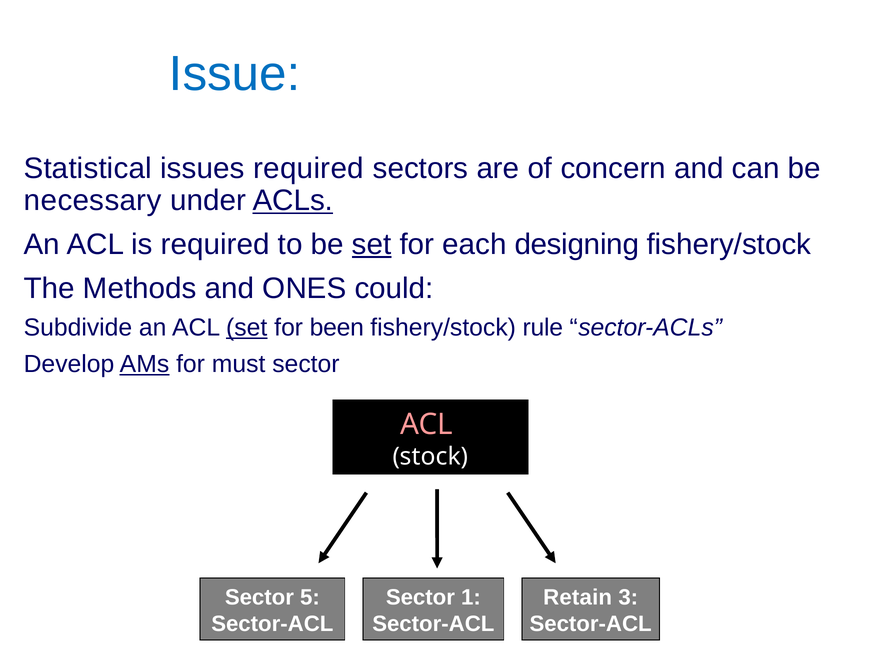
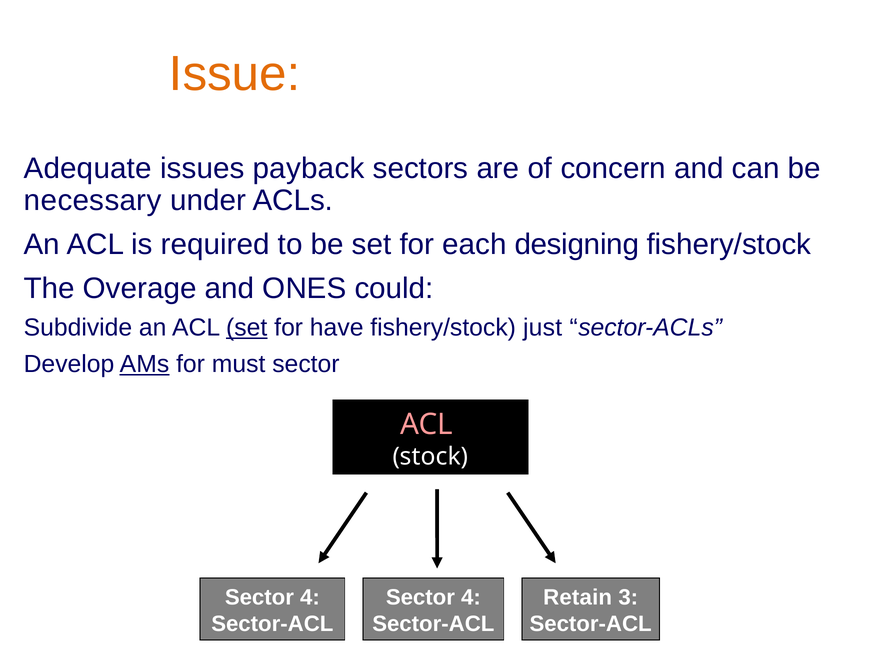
Issue colour: blue -> orange
Statistical: Statistical -> Adequate
issues required: required -> payback
ACLs underline: present -> none
set at (372, 244) underline: present -> none
Methods: Methods -> Overage
been: been -> have
rule: rule -> just
5 at (310, 597): 5 -> 4
1 at (471, 597): 1 -> 4
